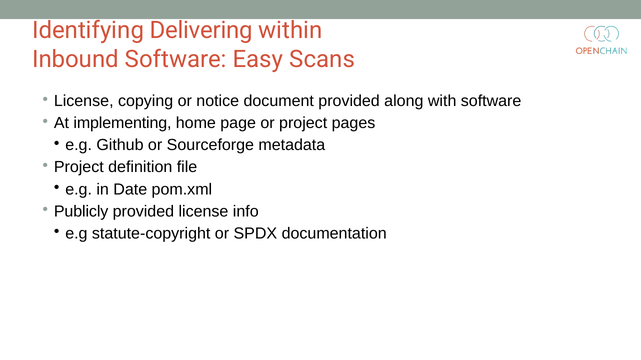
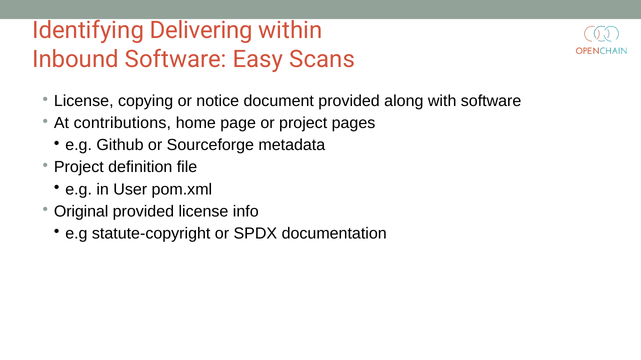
implementing: implementing -> contributions
Date: Date -> User
Publicly: Publicly -> Original
